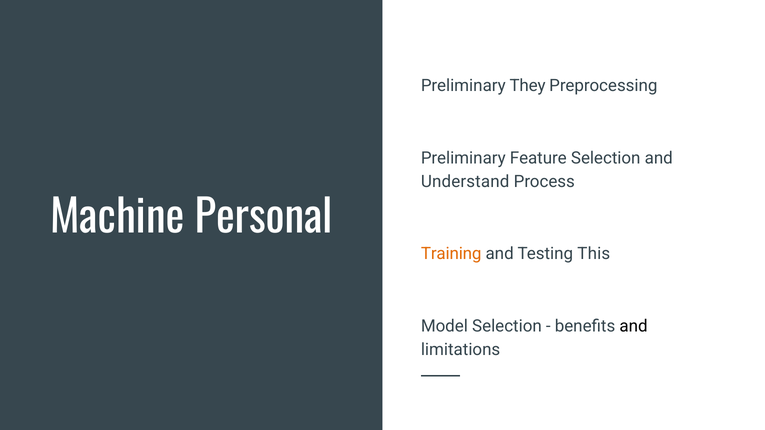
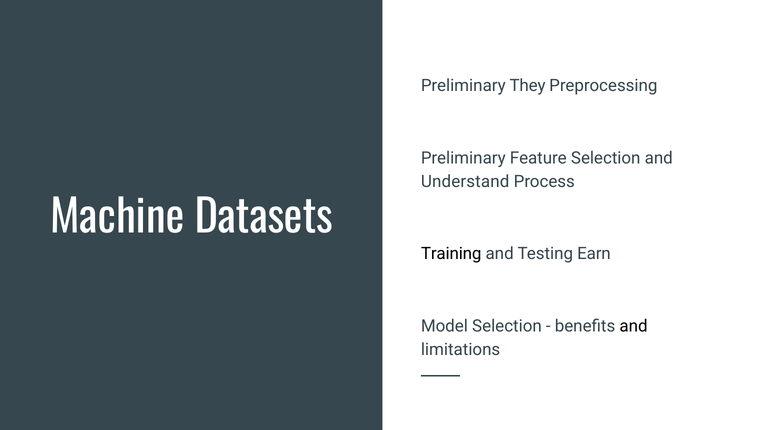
Personal: Personal -> Datasets
Training colour: orange -> black
This: This -> Earn
